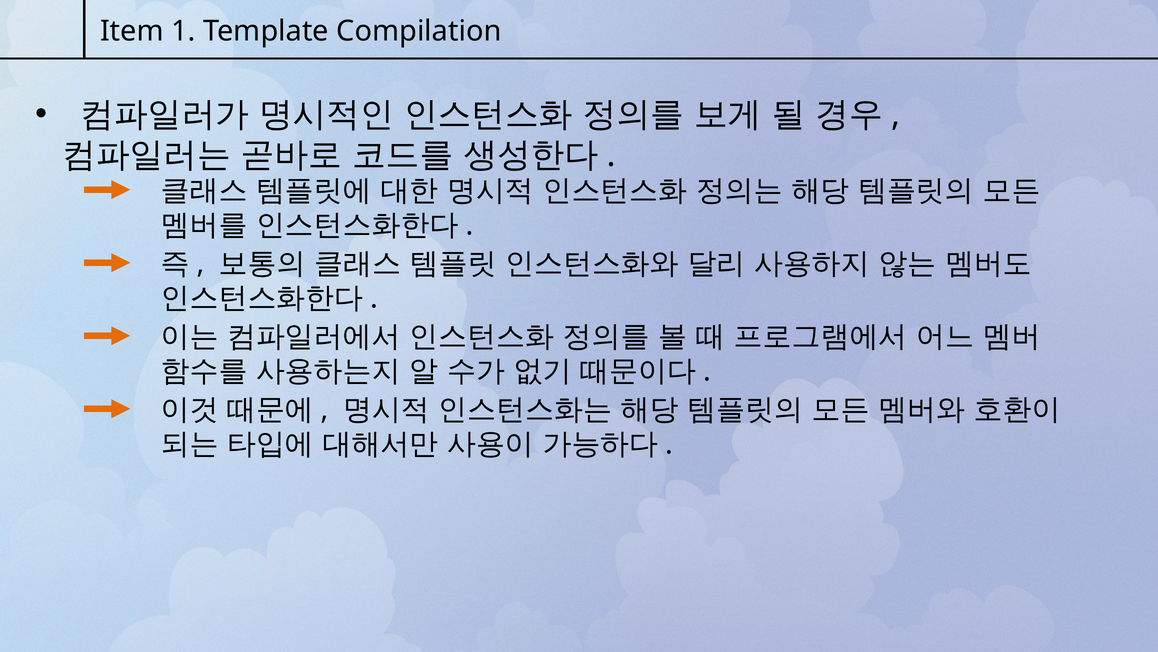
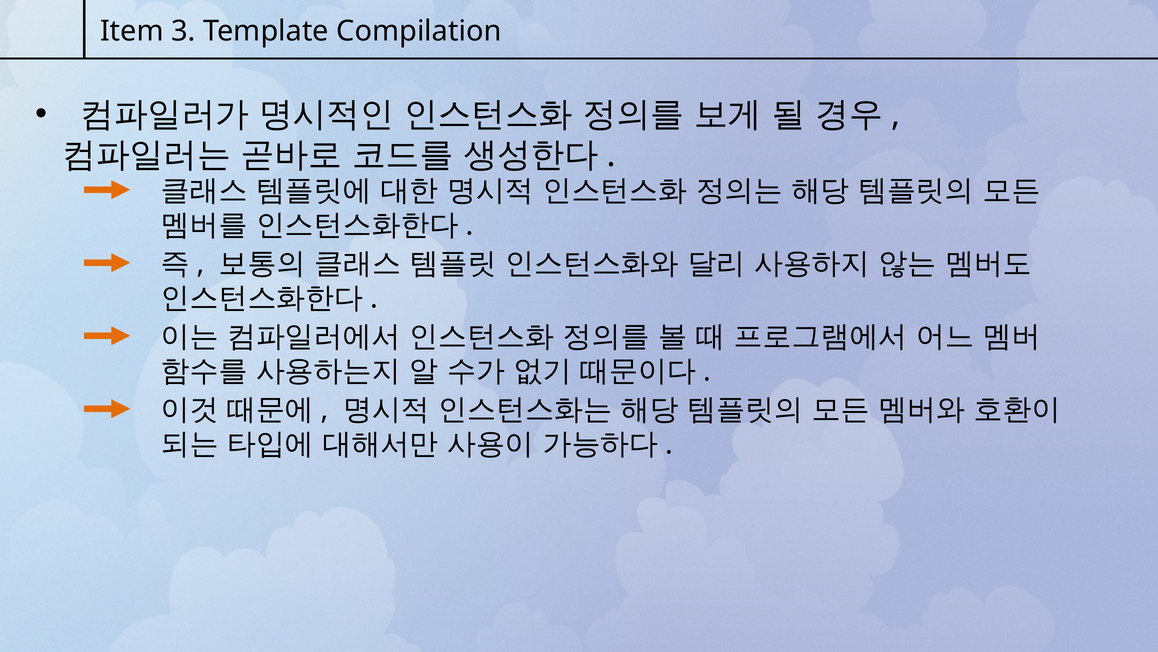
1: 1 -> 3
